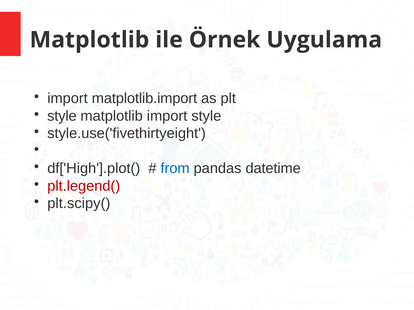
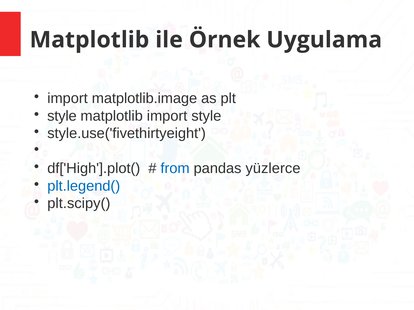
matplotlib.import: matplotlib.import -> matplotlib.image
datetime: datetime -> yüzlerce
plt.legend( colour: red -> blue
